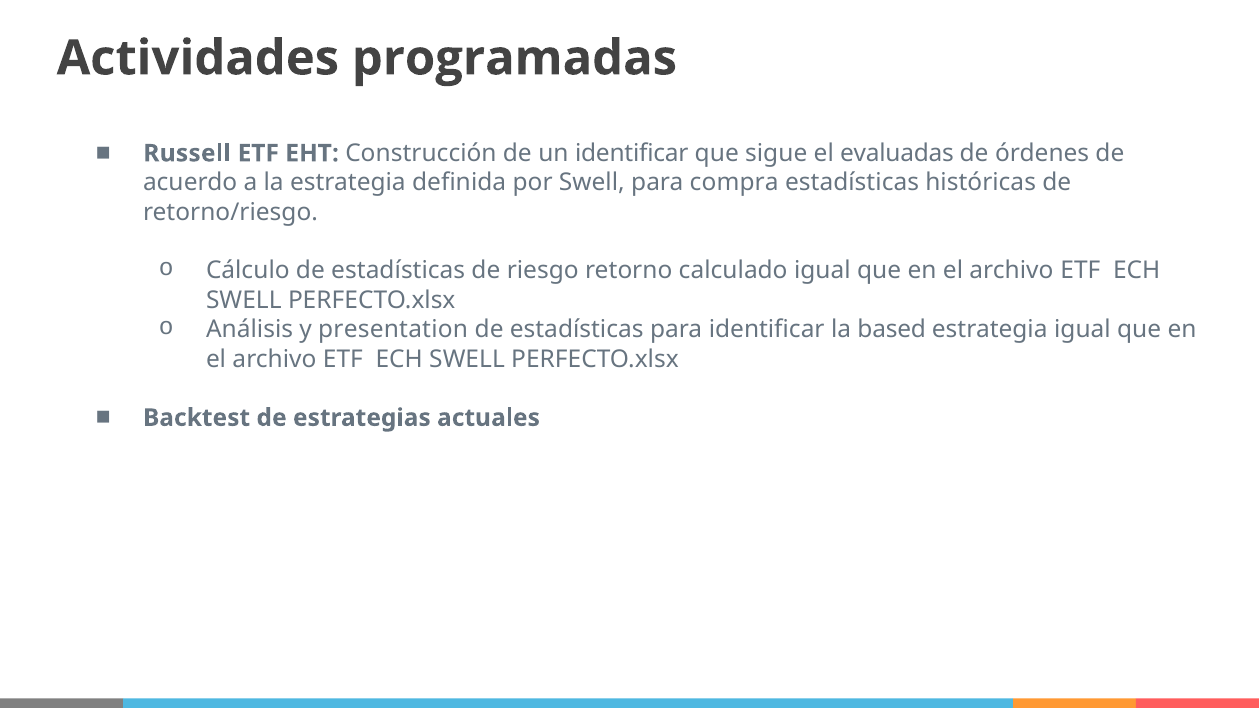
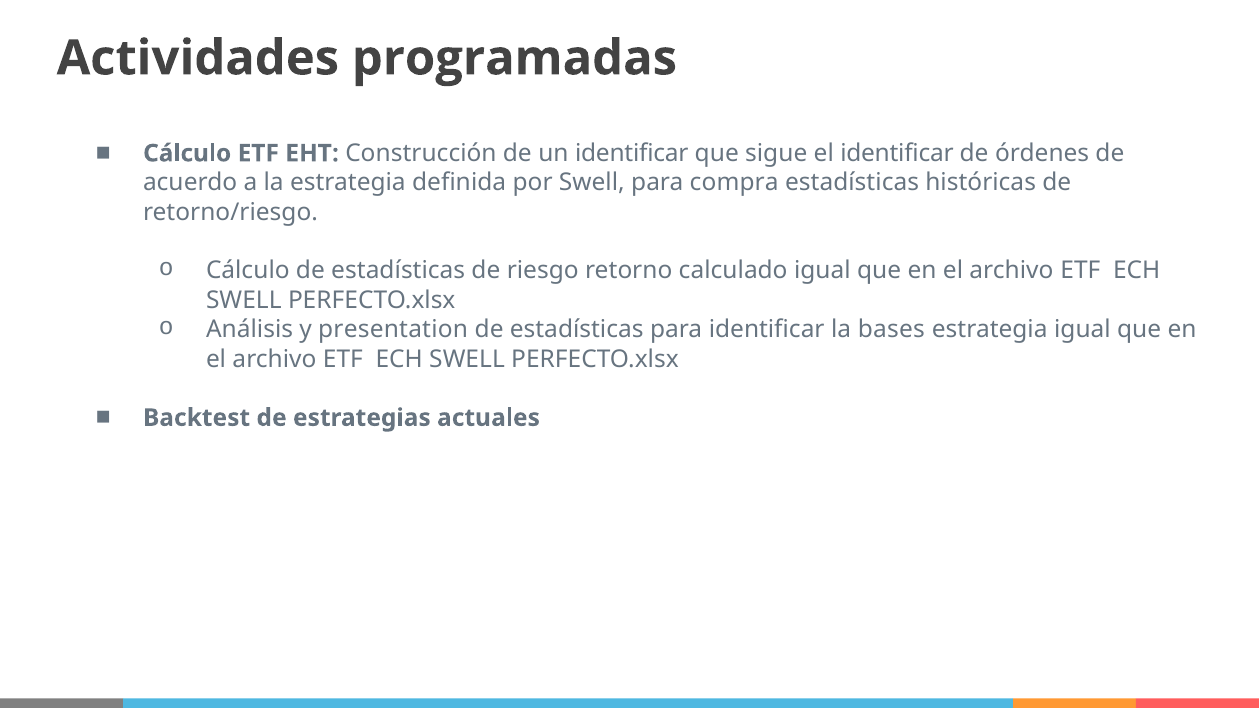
Russell at (187, 153): Russell -> Cálculo
el evaluadas: evaluadas -> identificar
based: based -> bases
